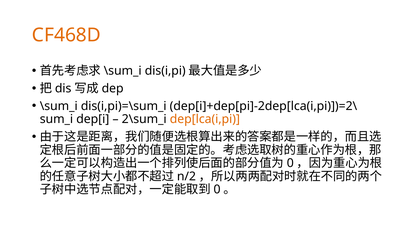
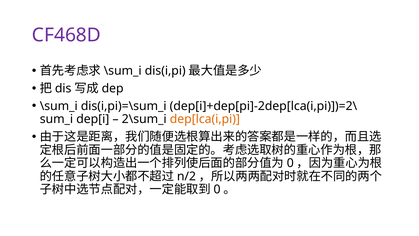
CF468D colour: orange -> purple
